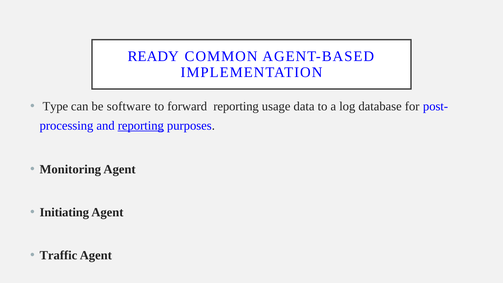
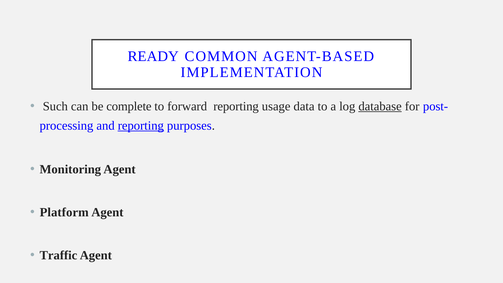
Type: Type -> Such
software: software -> complete
database underline: none -> present
Initiating: Initiating -> Platform
